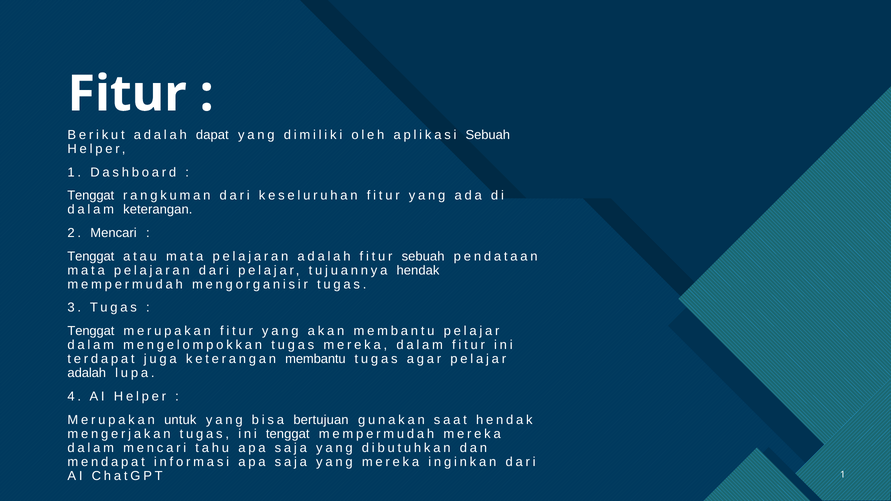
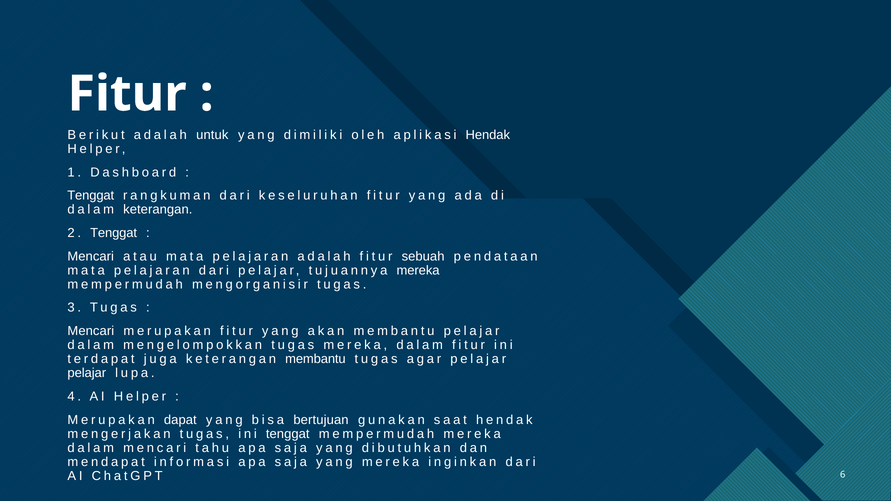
dapat: dapat -> untuk
aplikasi Sebuah: Sebuah -> Hendak
2 Mencari: Mencari -> Tenggat
Tenggat at (91, 256): Tenggat -> Mencari
tujuannya hendak: hendak -> mereka
Tenggat at (91, 331): Tenggat -> Mencari
adalah at (87, 373): adalah -> pelajar
untuk: untuk -> dapat
1 at (843, 475): 1 -> 6
